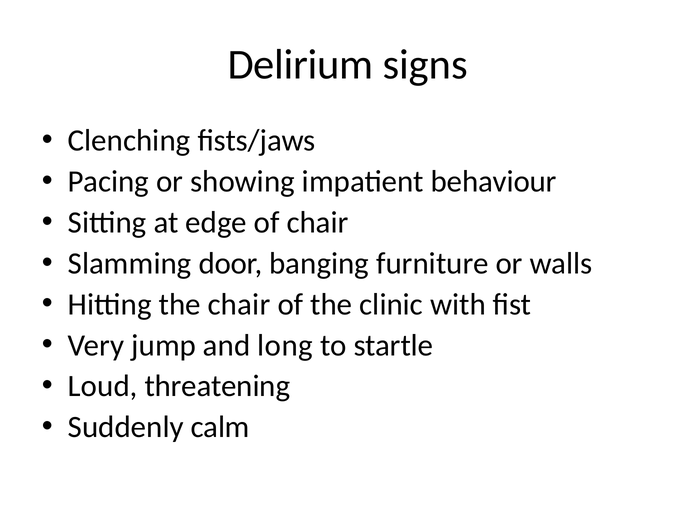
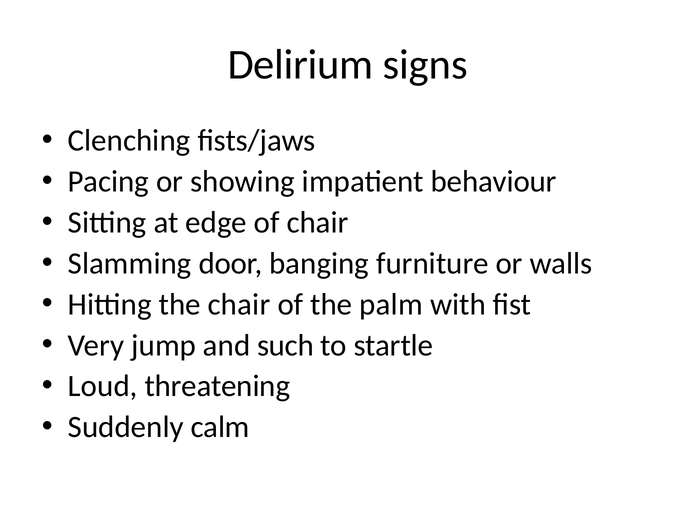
clinic: clinic -> palm
long: long -> such
